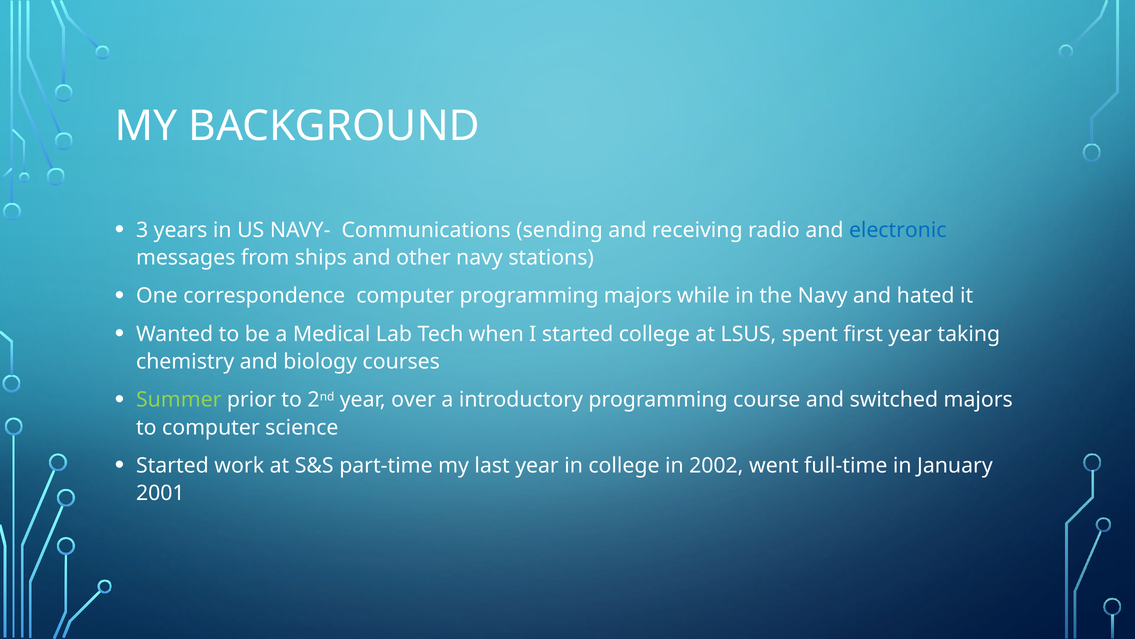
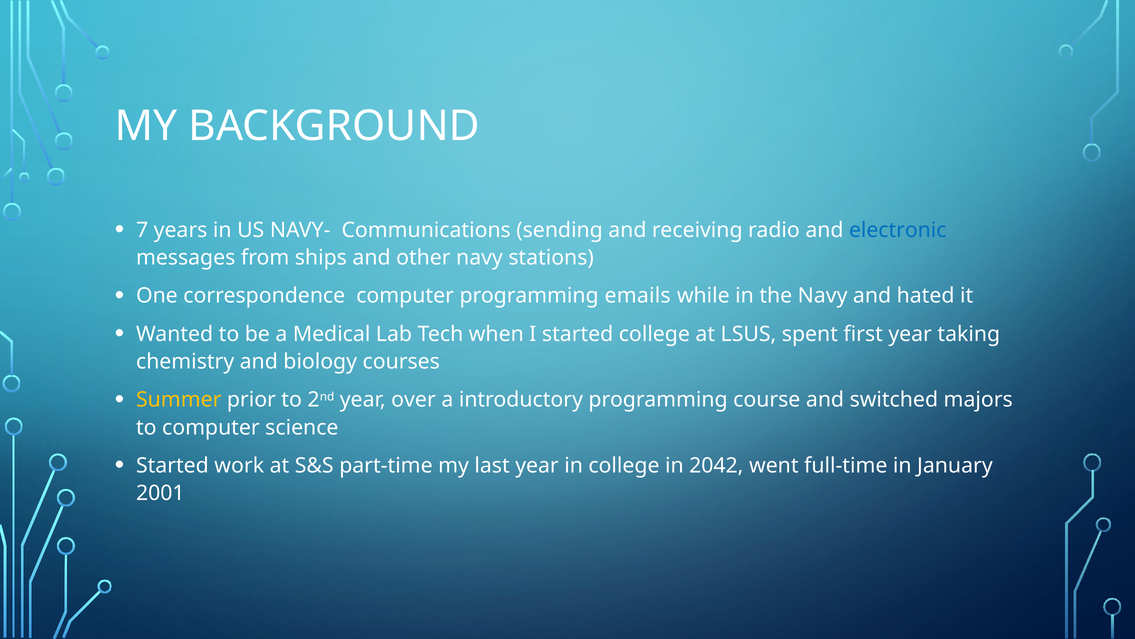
3: 3 -> 7
programming majors: majors -> emails
Summer colour: light green -> yellow
2002: 2002 -> 2042
